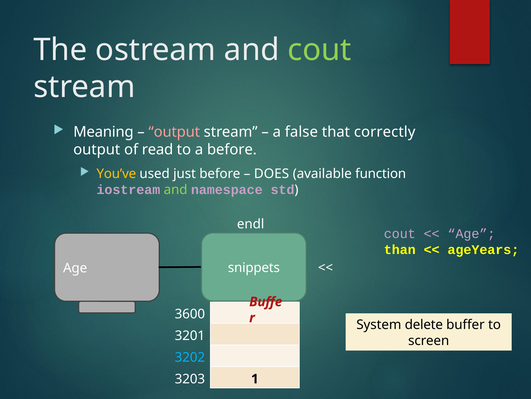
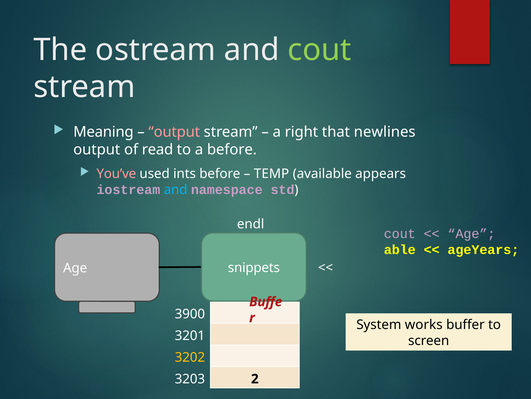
false: false -> right
correctly: correctly -> newlines
You’ve colour: yellow -> pink
just: just -> ints
DOES: DOES -> TEMP
function: function -> appears
and at (176, 189) colour: light green -> light blue
than: than -> able
3600: 3600 -> 3900
delete: delete -> works
3202 colour: light blue -> yellow
1: 1 -> 2
